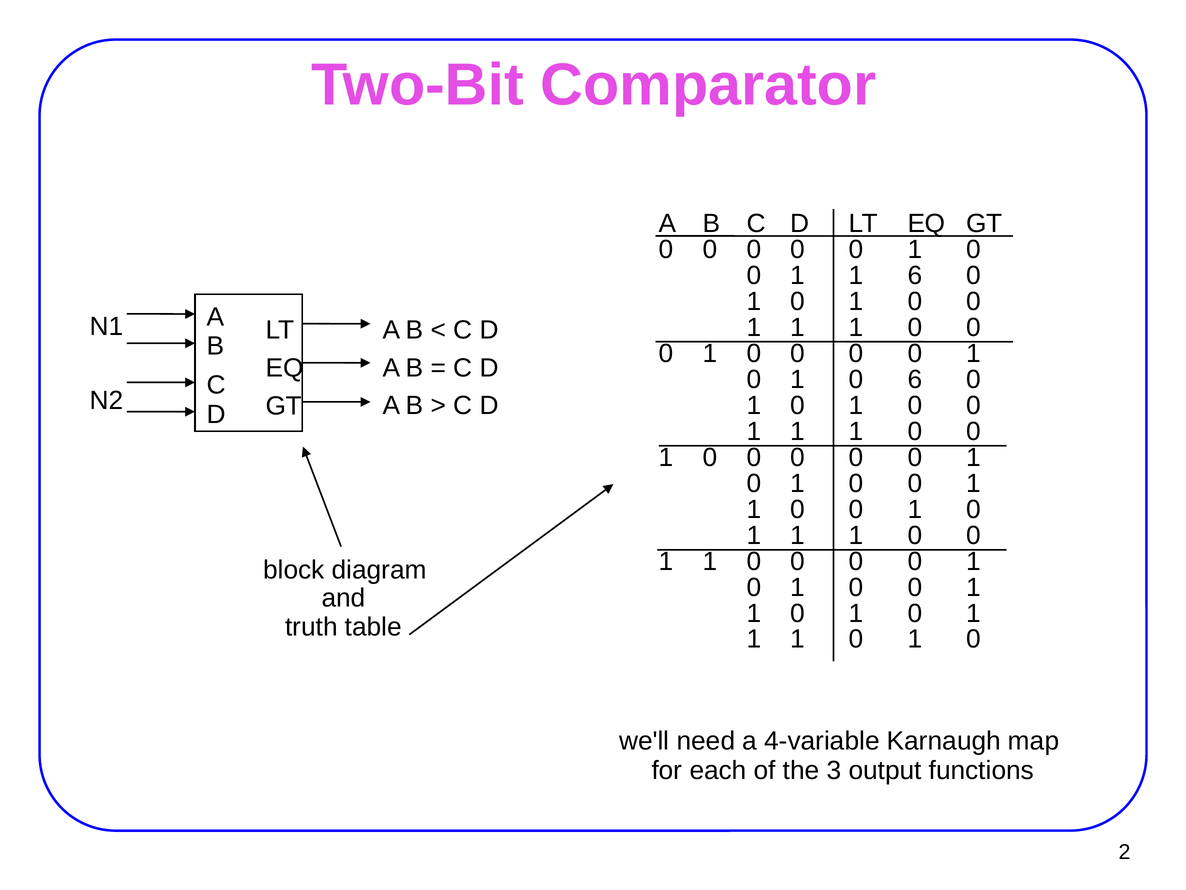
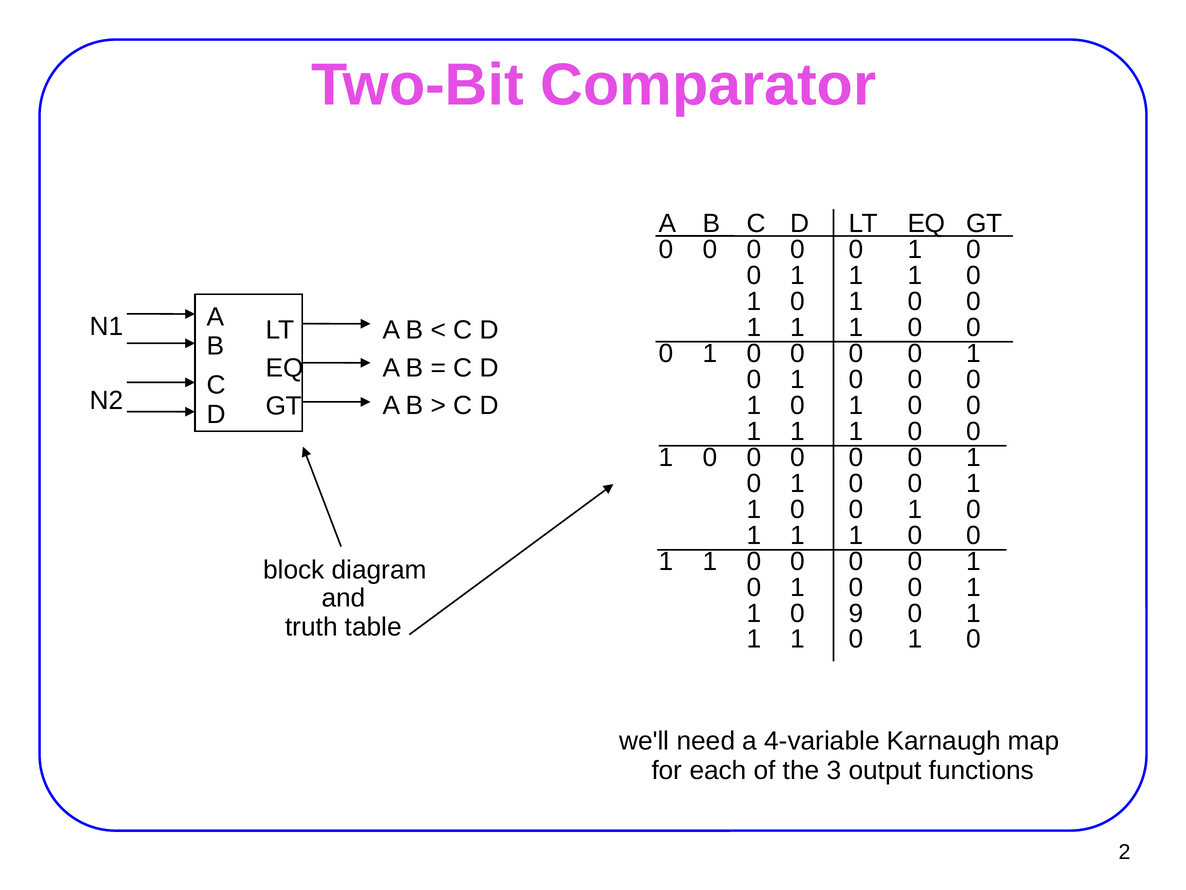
6 at (915, 275): 6 -> 1
6 at (915, 379): 6 -> 0
1 at (856, 613): 1 -> 9
